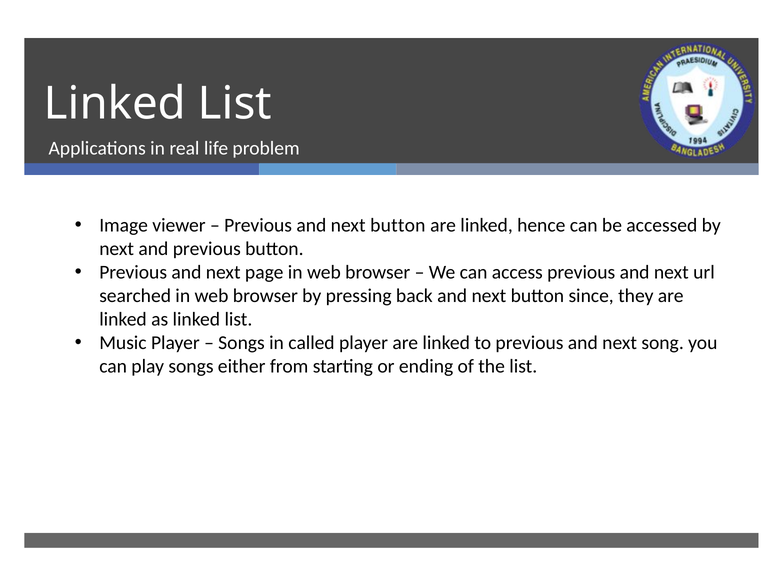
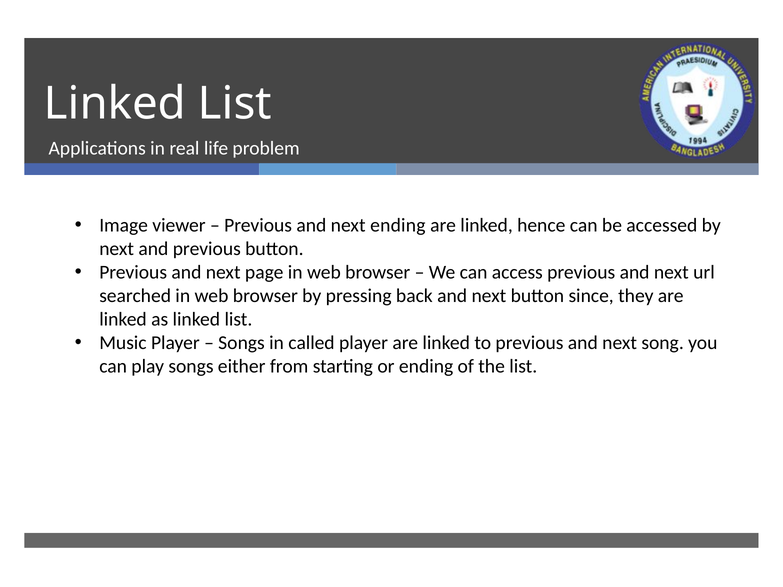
Previous and next button: button -> ending
